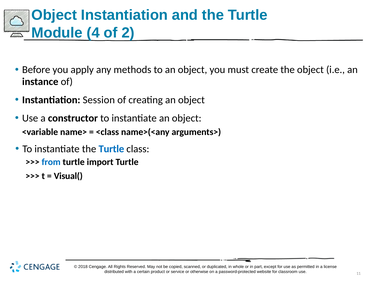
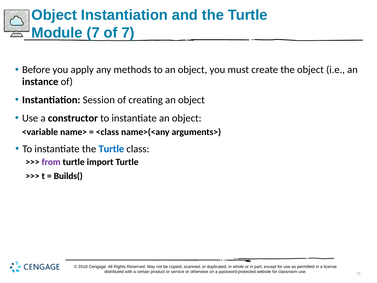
Module 4: 4 -> 7
of 2: 2 -> 7
from colour: blue -> purple
Visual(: Visual( -> Builds(
